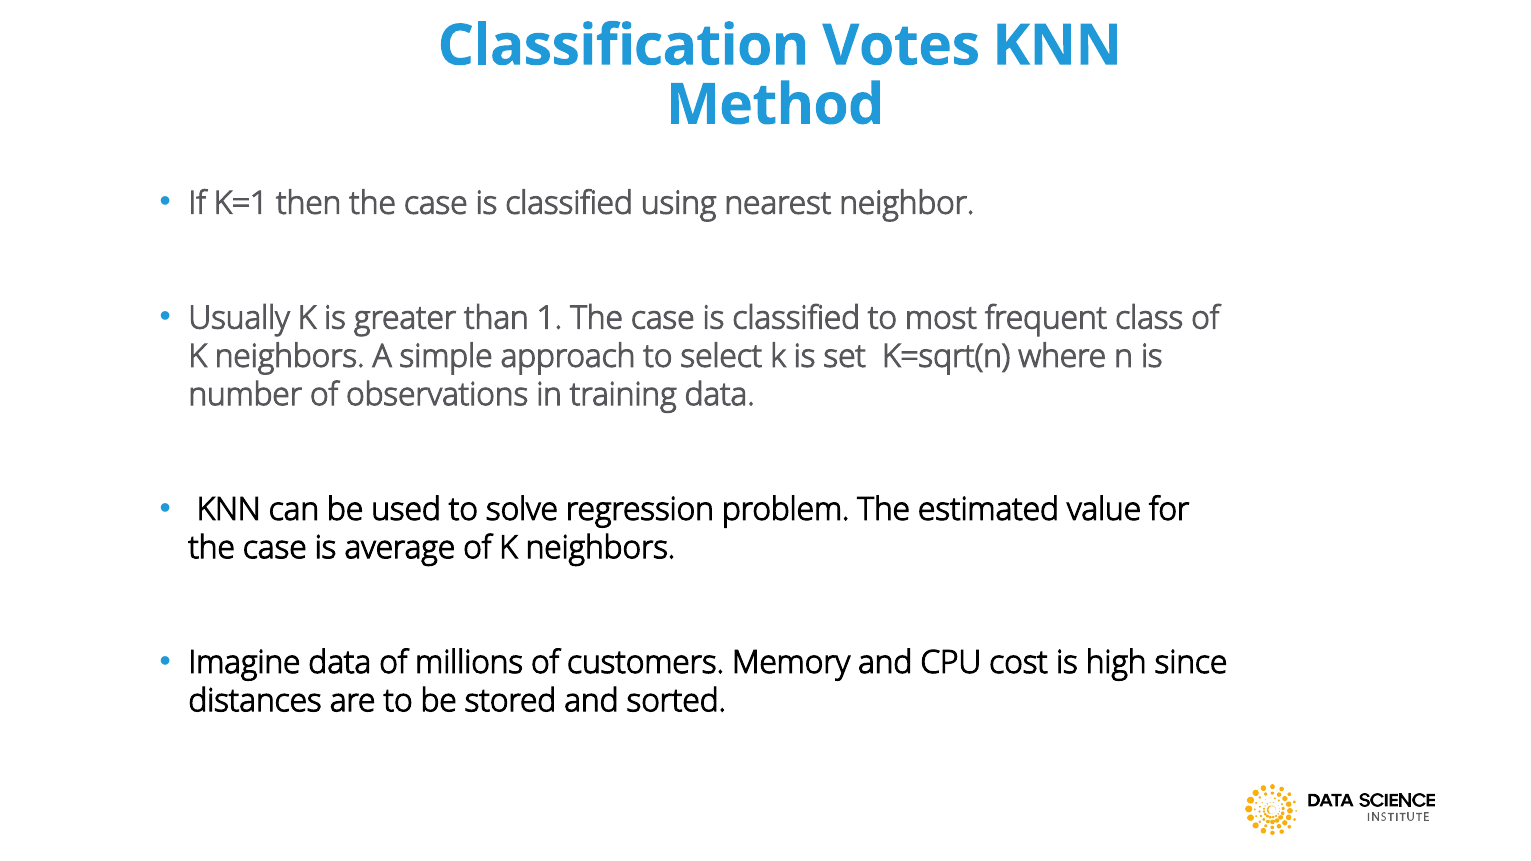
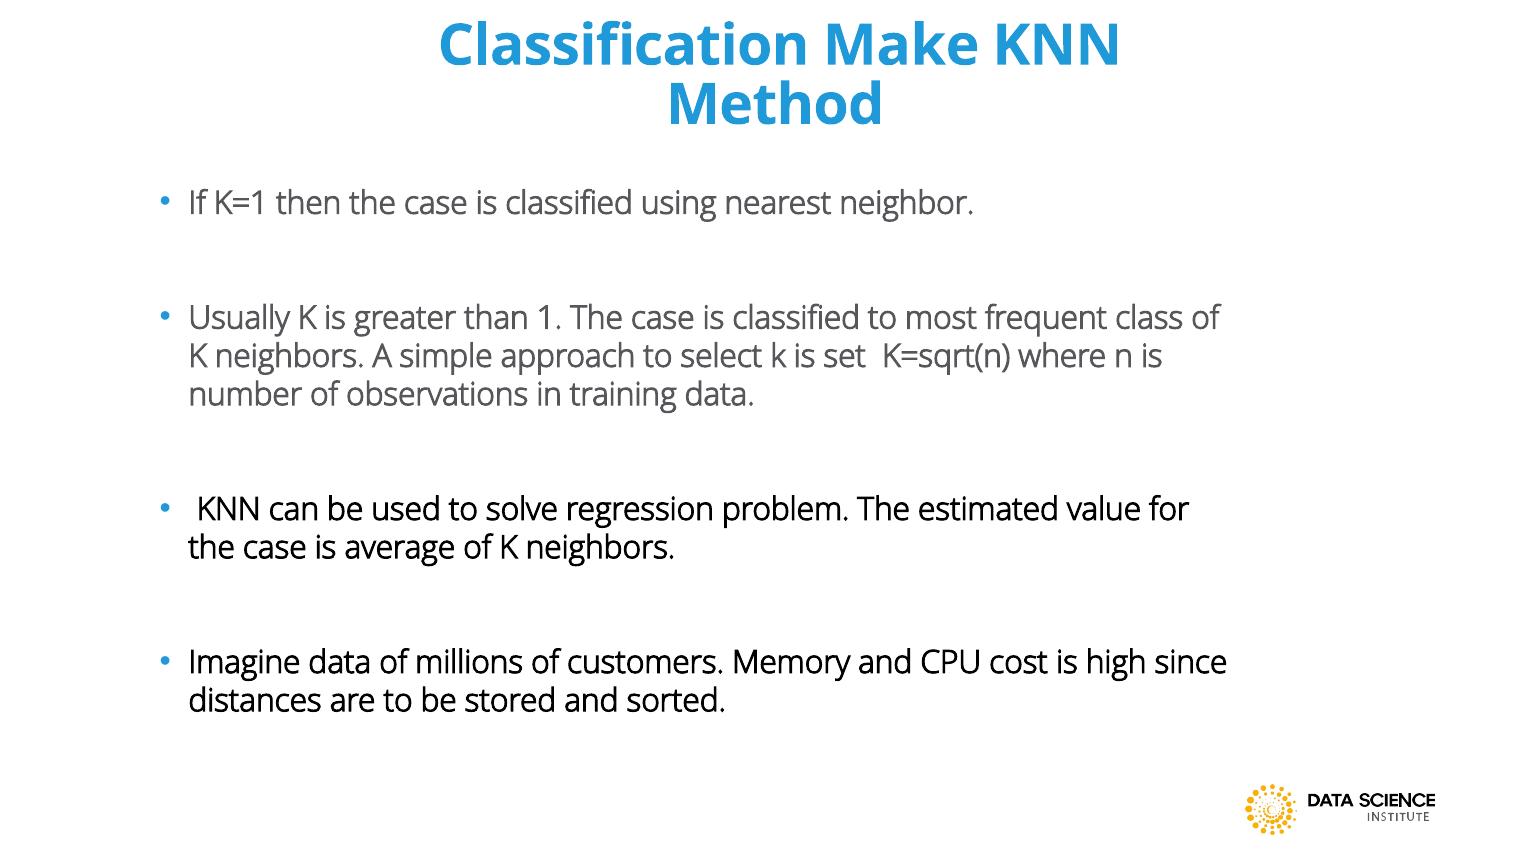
Votes: Votes -> Make
